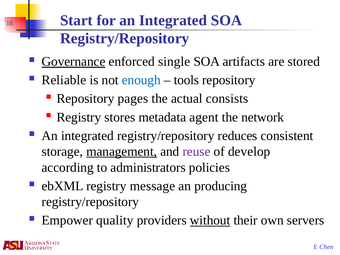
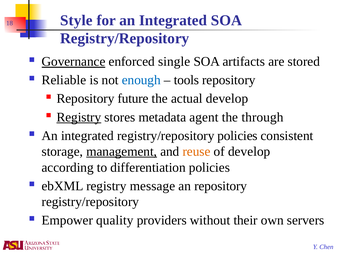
Start: Start -> Style
pages: pages -> future
actual consists: consists -> develop
Registry at (79, 117) underline: none -> present
network: network -> through
registry/repository reduces: reduces -> policies
reuse colour: purple -> orange
administrators: administrators -> differentiation
an producing: producing -> repository
without underline: present -> none
